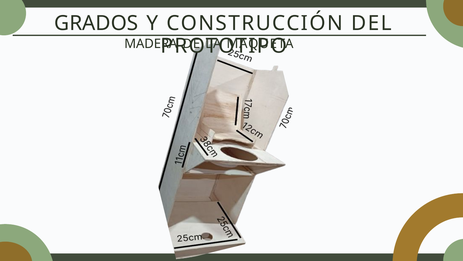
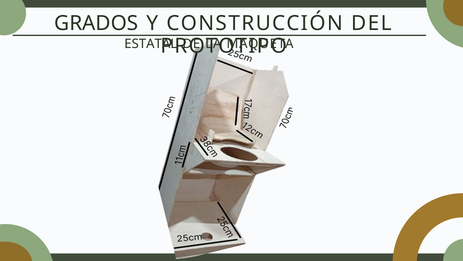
MADERA: MADERA -> ESTATAL
